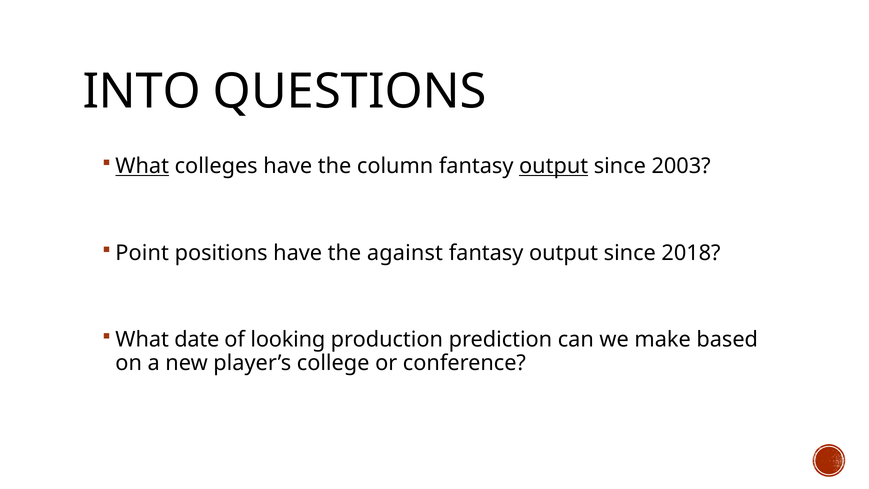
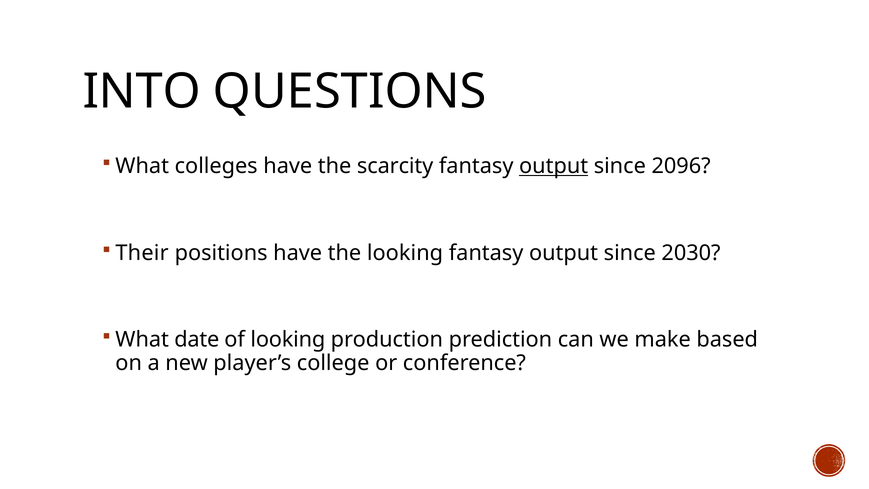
What at (142, 166) underline: present -> none
column: column -> scarcity
2003: 2003 -> 2096
Point: Point -> Their
the against: against -> looking
2018: 2018 -> 2030
